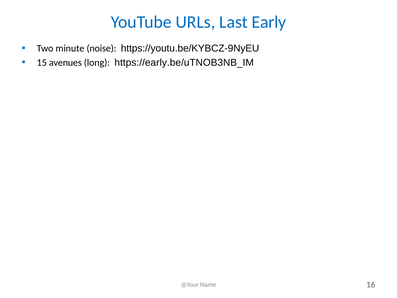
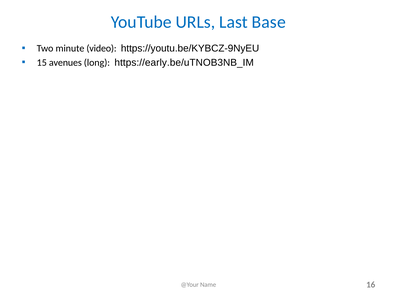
Early: Early -> Base
noise: noise -> video
